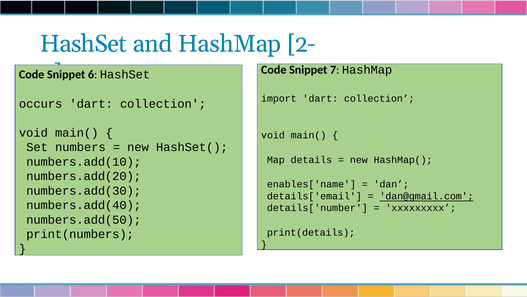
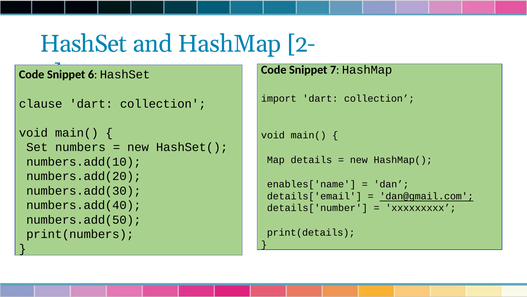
occurs: occurs -> clause
